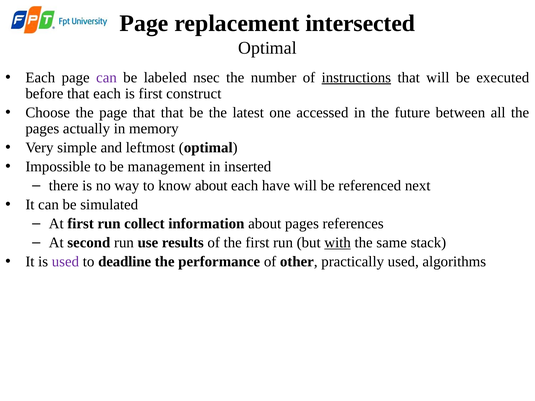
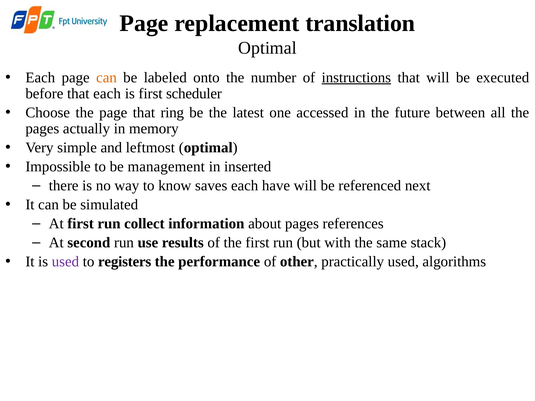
intersected: intersected -> translation
can at (106, 77) colour: purple -> orange
nsec: nsec -> onto
construct: construct -> scheduler
that that: that -> ring
know about: about -> saves
with underline: present -> none
deadline: deadline -> registers
